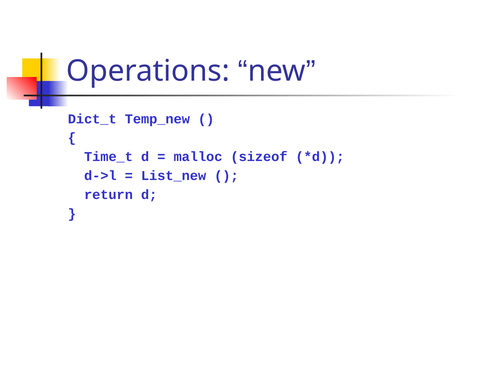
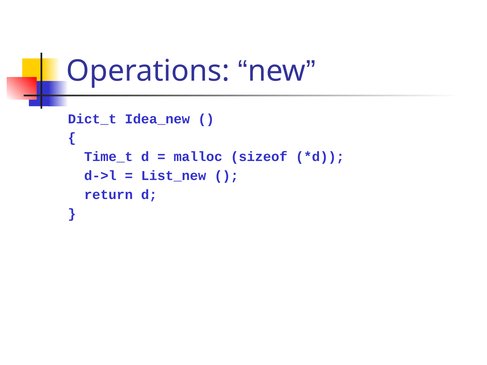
Temp_new: Temp_new -> Idea_new
